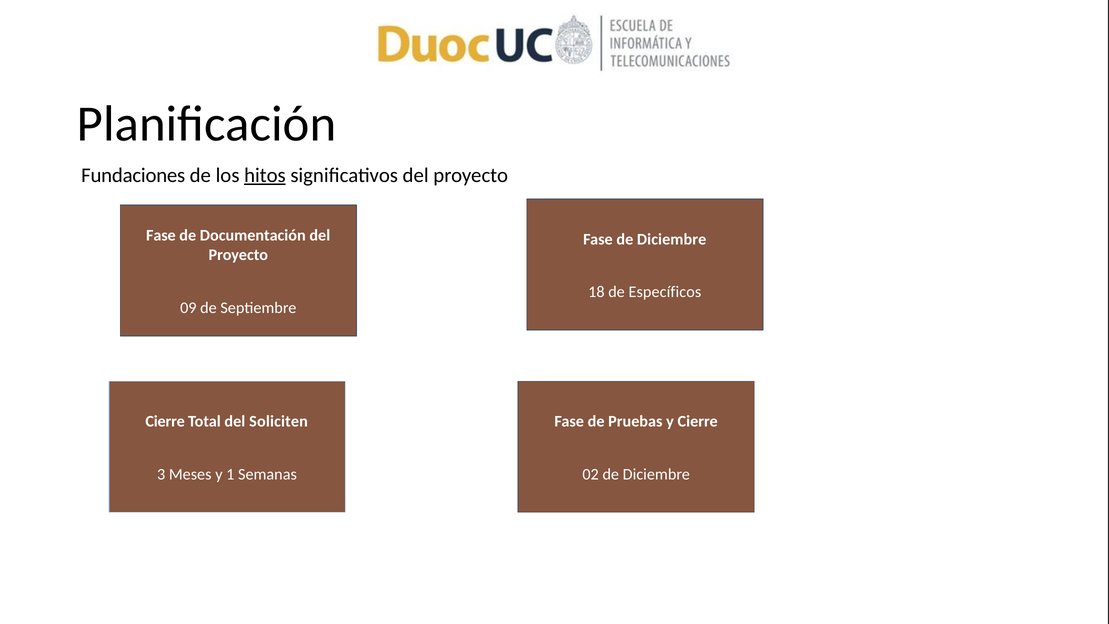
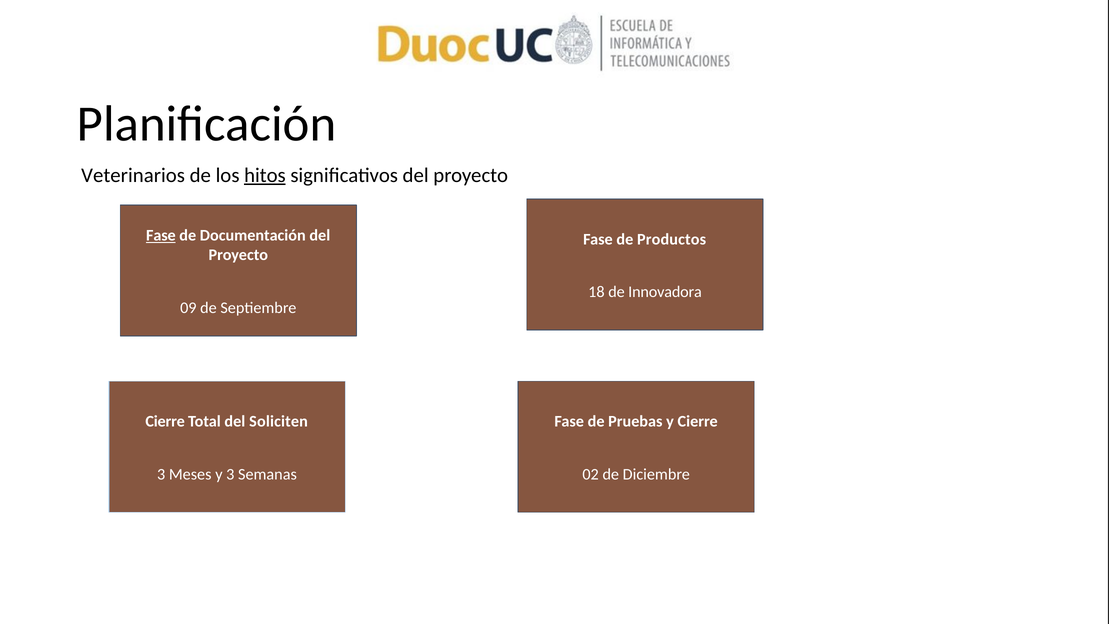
Fundaciones: Fundaciones -> Veterinarios
Fase at (161, 236) underline: none -> present
Fase de Diciembre: Diciembre -> Productos
Específicos: Específicos -> Innovadora
y 1: 1 -> 3
